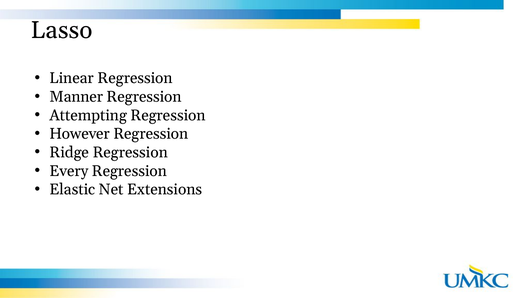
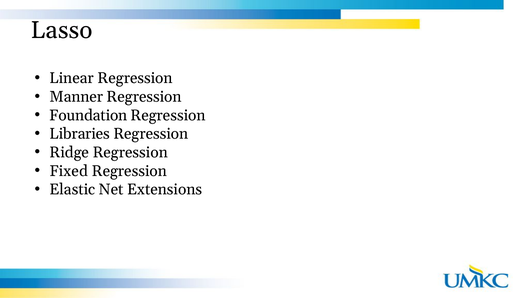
Attempting: Attempting -> Foundation
However: However -> Libraries
Every: Every -> Fixed
